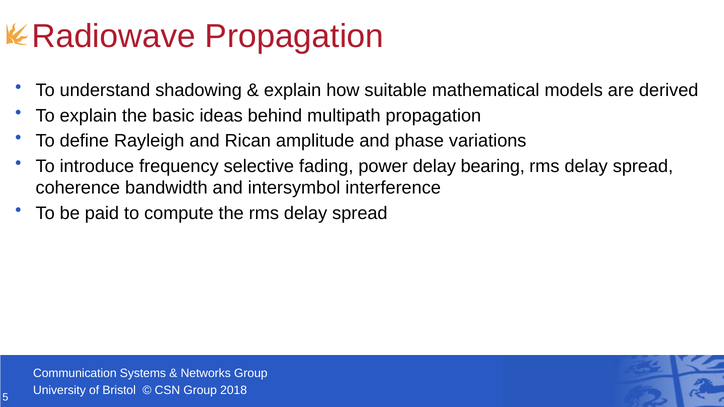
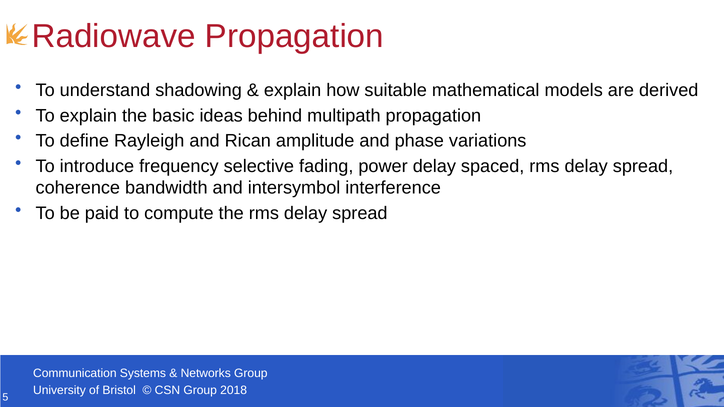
bearing: bearing -> spaced
